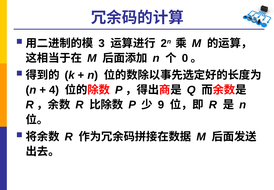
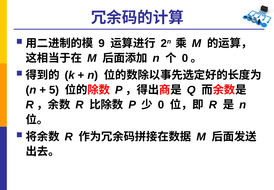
3: 3 -> 9
4: 4 -> 5
9 at (161, 105): 9 -> 0
